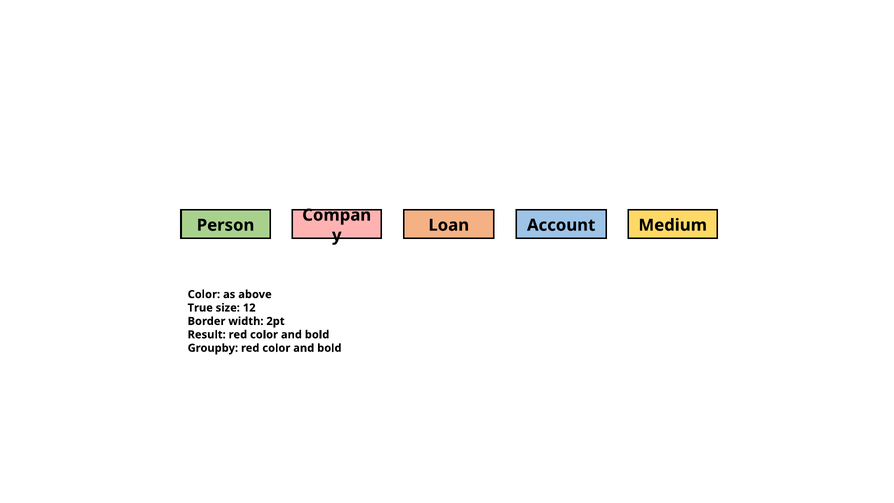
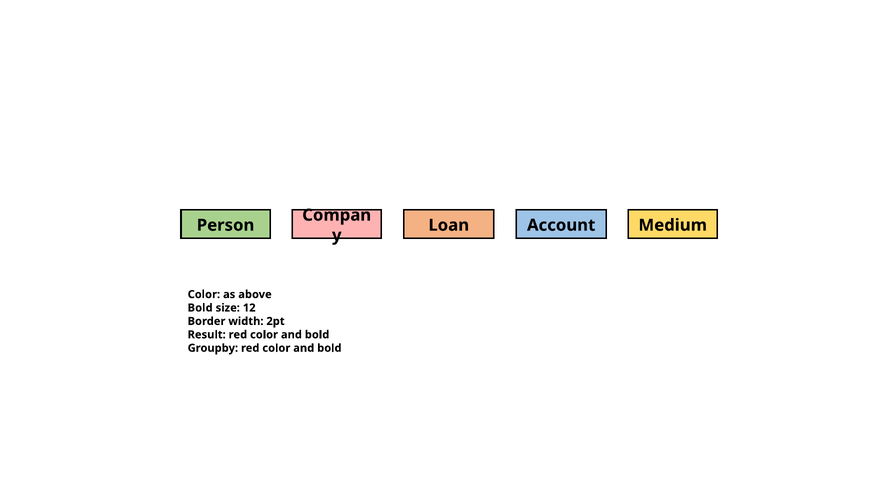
True at (200, 308): True -> Bold
